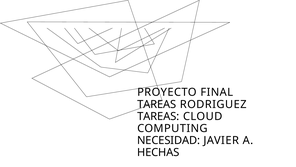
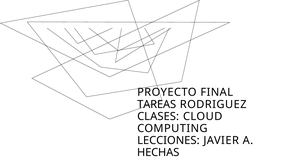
TAREAS at (158, 116): TAREAS -> CLASES
NECESIDAD: NECESIDAD -> LECCIONES
